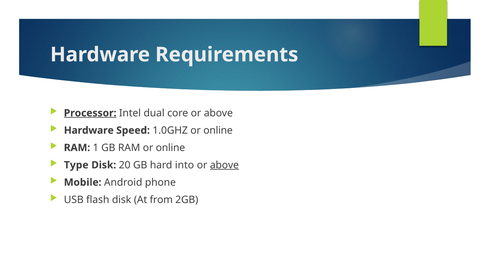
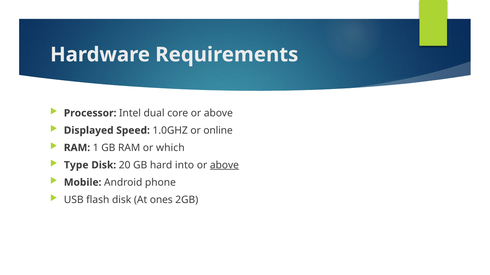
Processor underline: present -> none
Hardware at (89, 131): Hardware -> Displayed
RAM or online: online -> which
from: from -> ones
